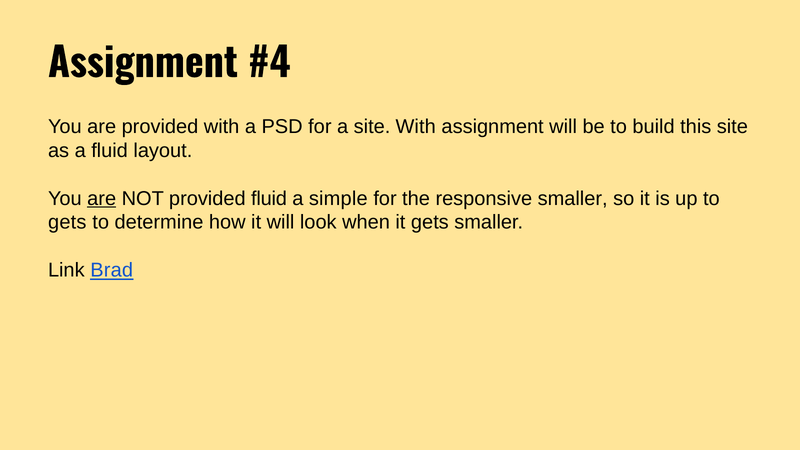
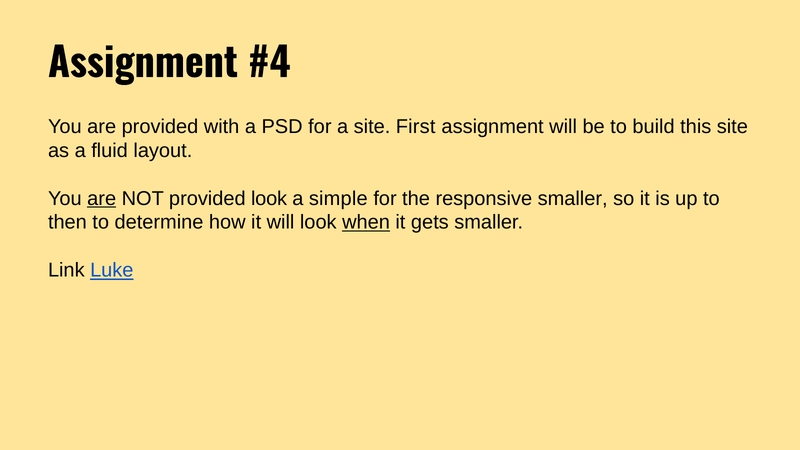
site With: With -> First
provided fluid: fluid -> look
gets at (67, 222): gets -> then
when underline: none -> present
Brad: Brad -> Luke
